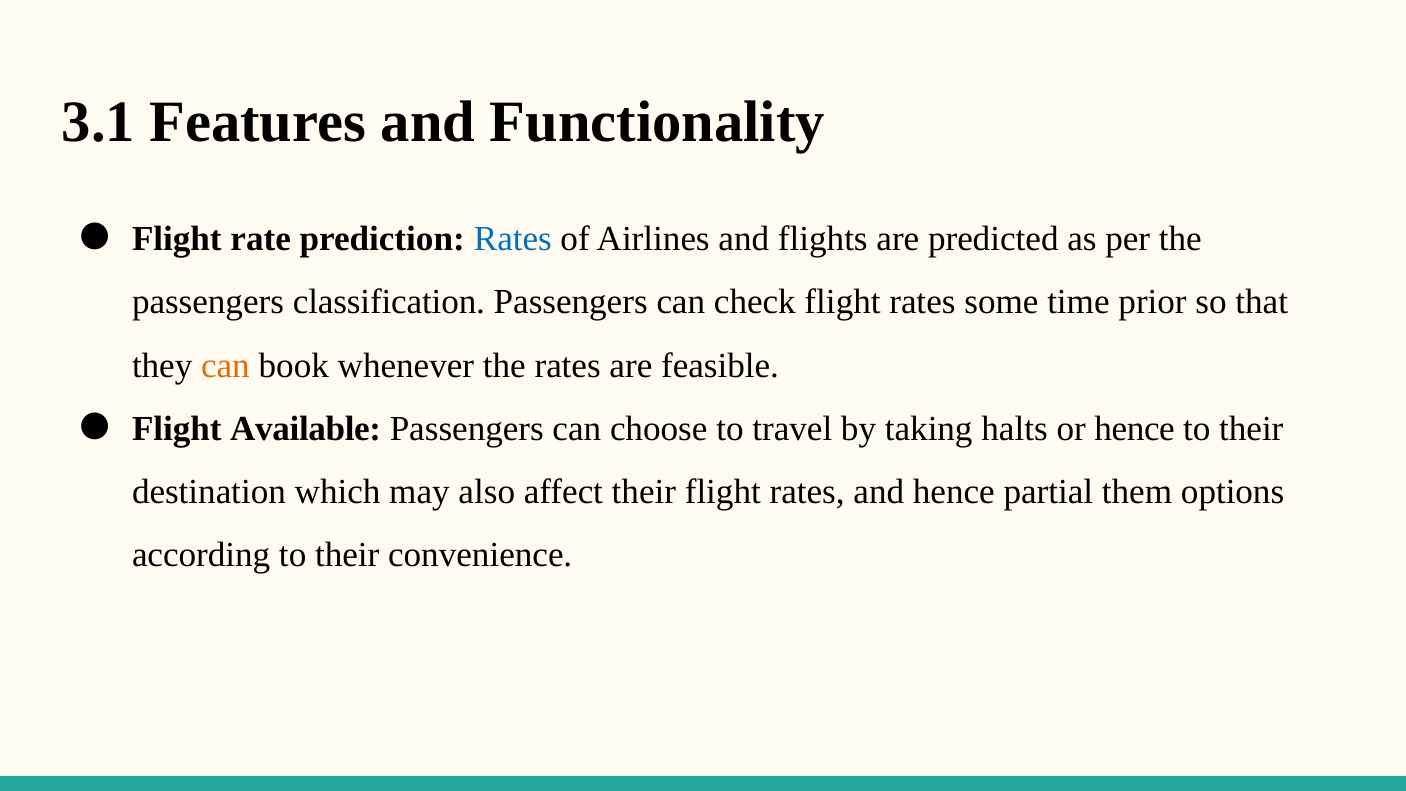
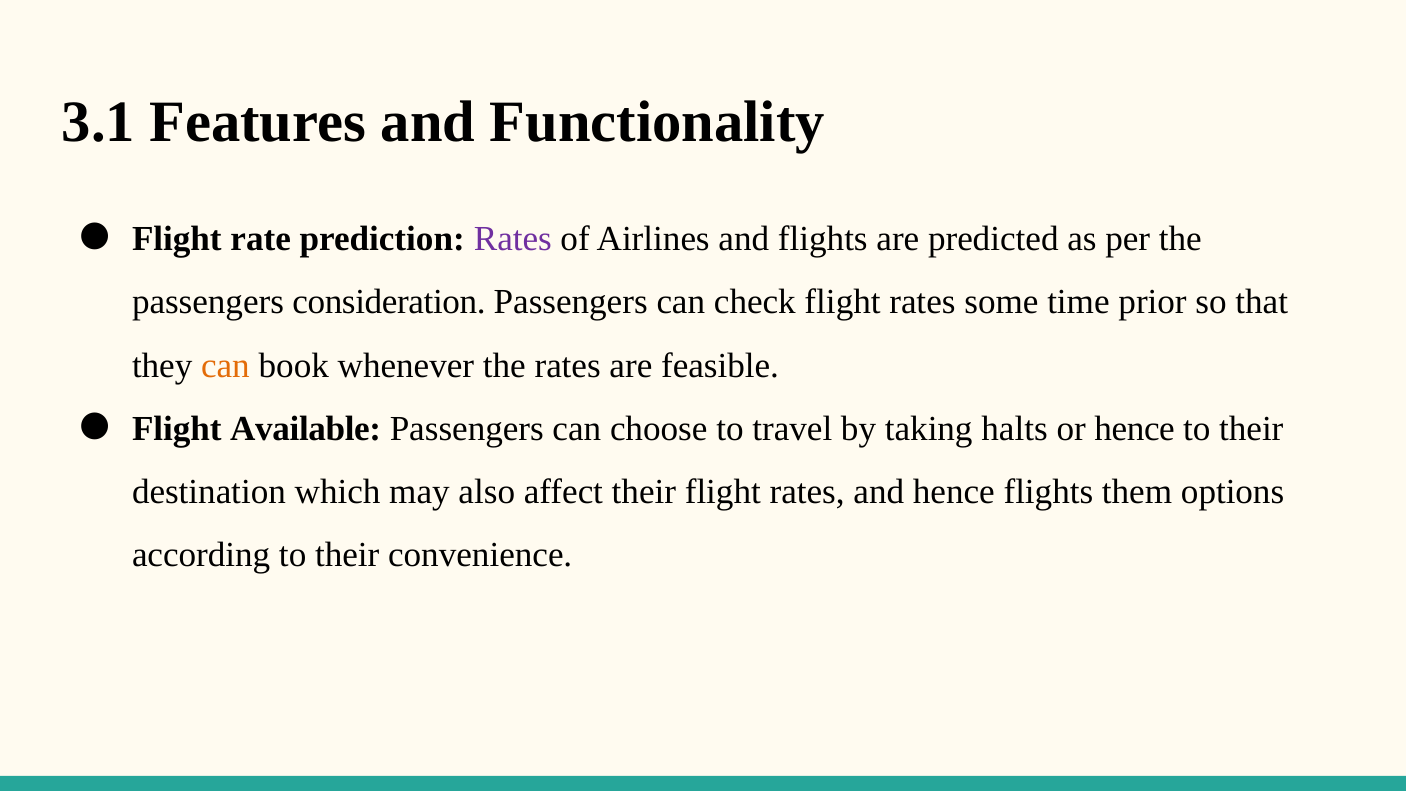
Rates at (513, 239) colour: blue -> purple
classification: classification -> consideration
hence partial: partial -> flights
